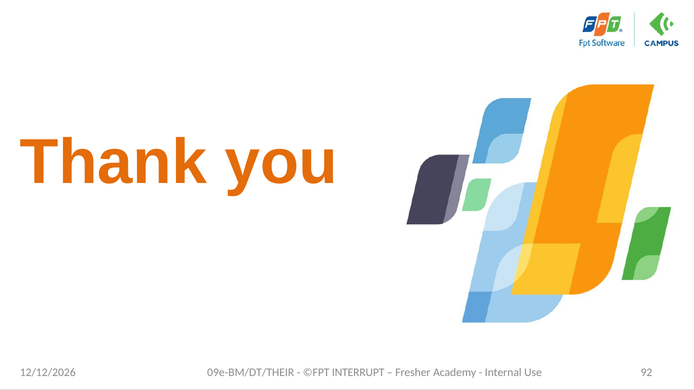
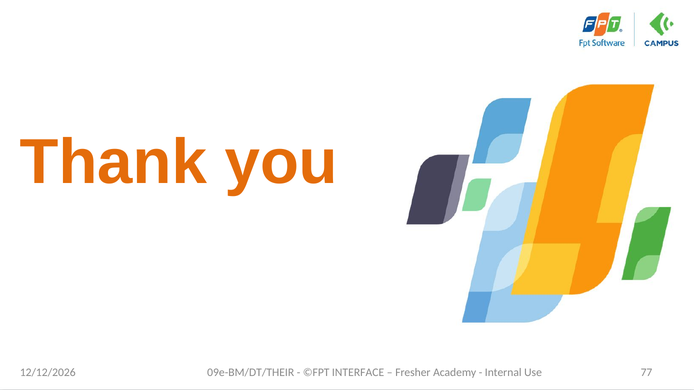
INTERRUPT: INTERRUPT -> INTERFACE
92: 92 -> 77
